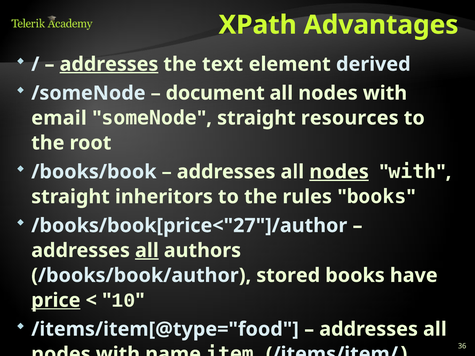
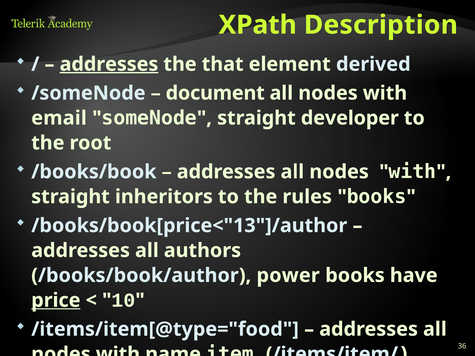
Advantages: Advantages -> Description
text: text -> that
resources: resources -> developer
nodes at (339, 172) underline: present -> none
/books/book[price<"27"]/author: /books/book[price<"27"]/author -> /books/book[price<"13"]/author
all at (147, 251) underline: present -> none
stored: stored -> power
